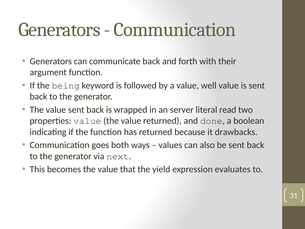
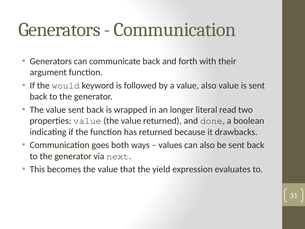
being: being -> would
value well: well -> also
server: server -> longer
